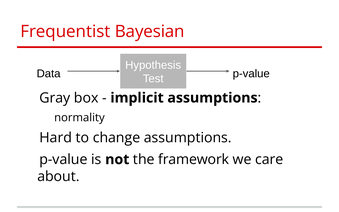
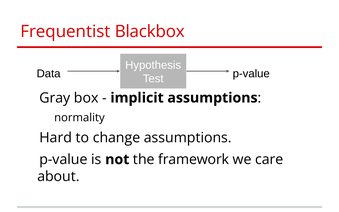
Bayesian: Bayesian -> Blackbox
